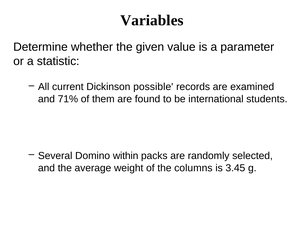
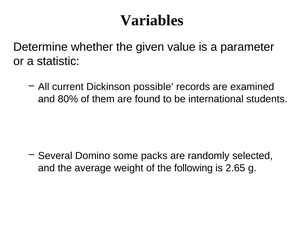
71%: 71% -> 80%
within: within -> some
columns: columns -> following
3.45: 3.45 -> 2.65
